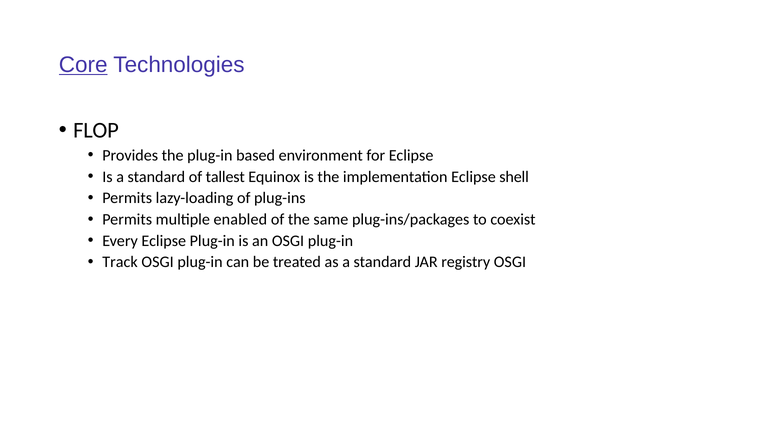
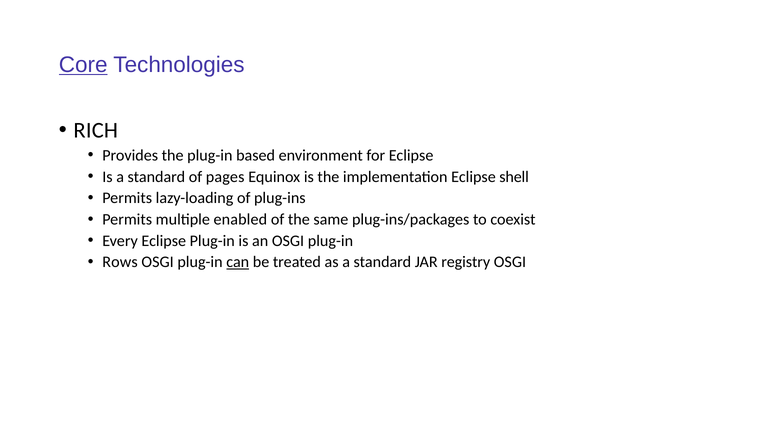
FLOP: FLOP -> RICH
tallest: tallest -> pages
Track: Track -> Rows
can underline: none -> present
